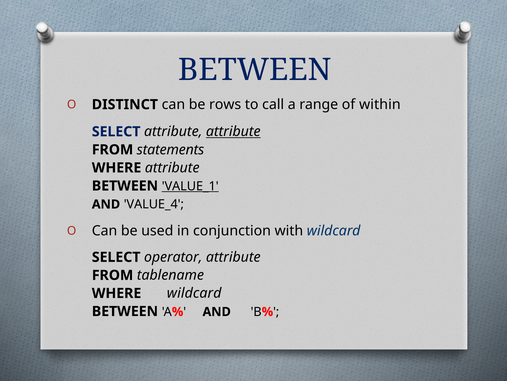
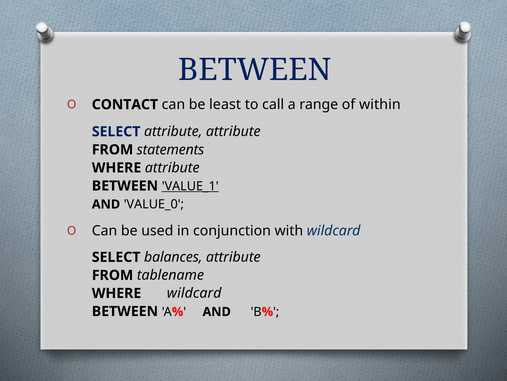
DISTINCT: DISTINCT -> CONTACT
rows: rows -> least
attribute at (233, 131) underline: present -> none
VALUE_4: VALUE_4 -> VALUE_0
operator: operator -> balances
